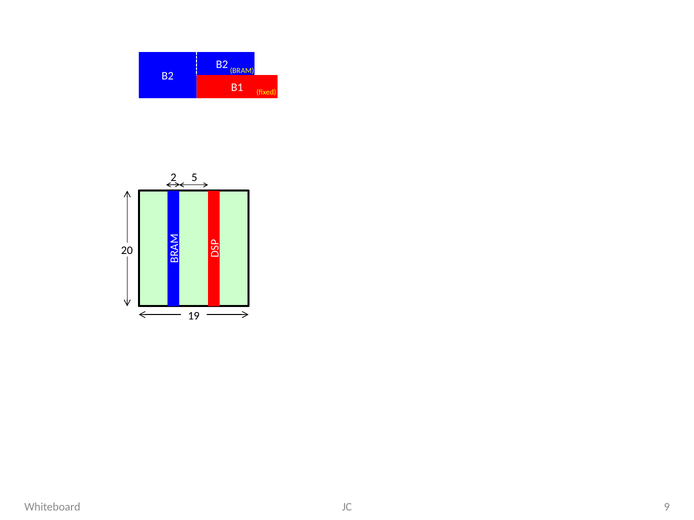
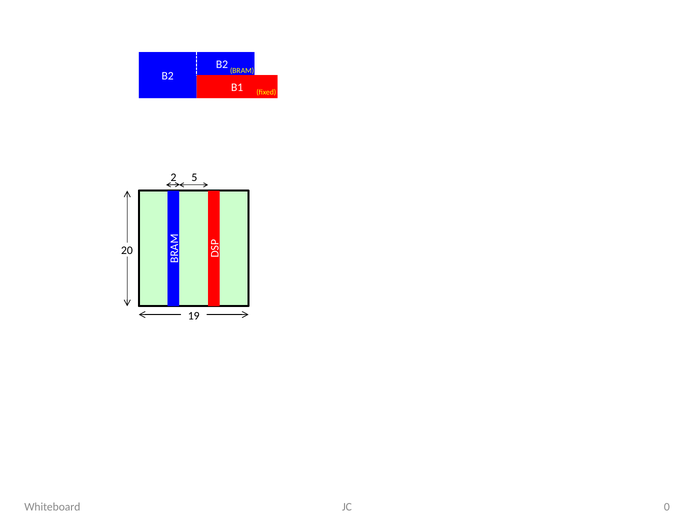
9: 9 -> 0
